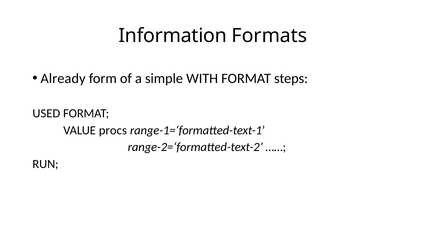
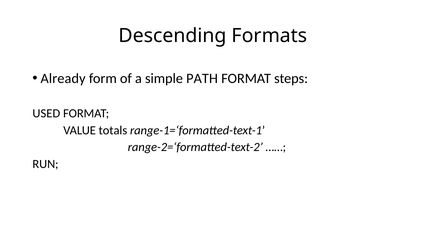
Information: Information -> Descending
WITH: WITH -> PATH
procs: procs -> totals
